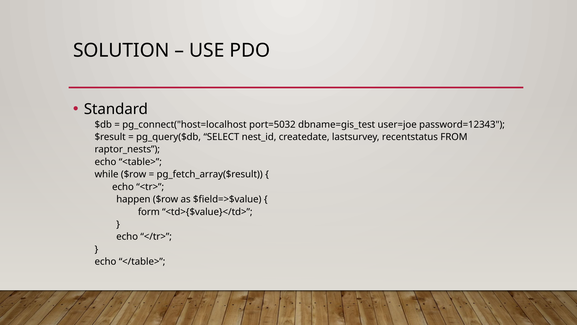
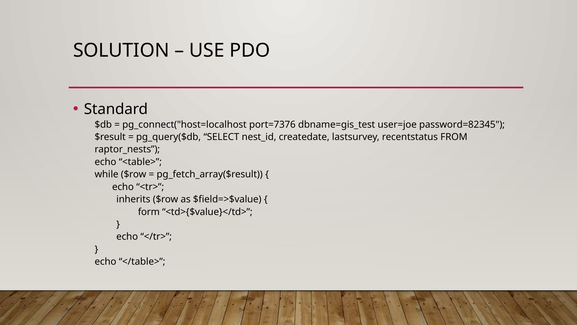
port=5032: port=5032 -> port=7376
password=12343: password=12343 -> password=82345
happen: happen -> inherits
